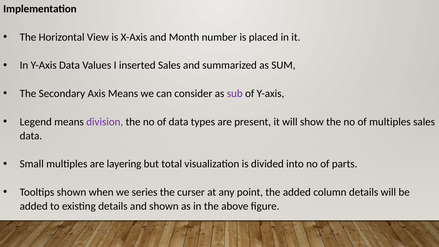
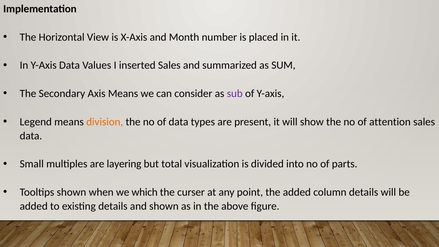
division colour: purple -> orange
of multiples: multiples -> attention
series: series -> which
